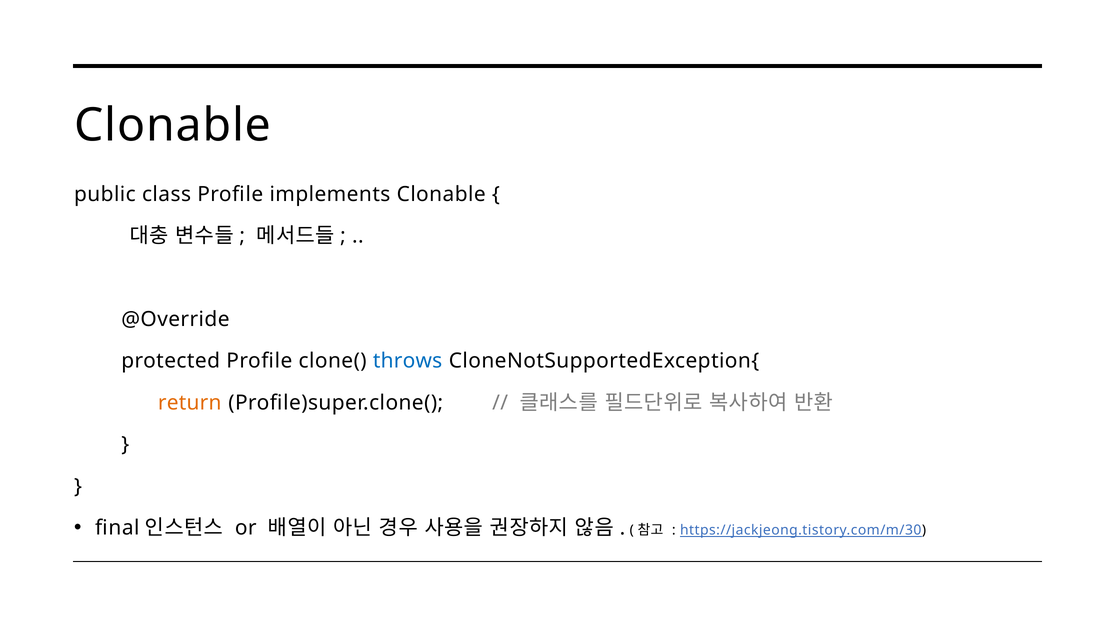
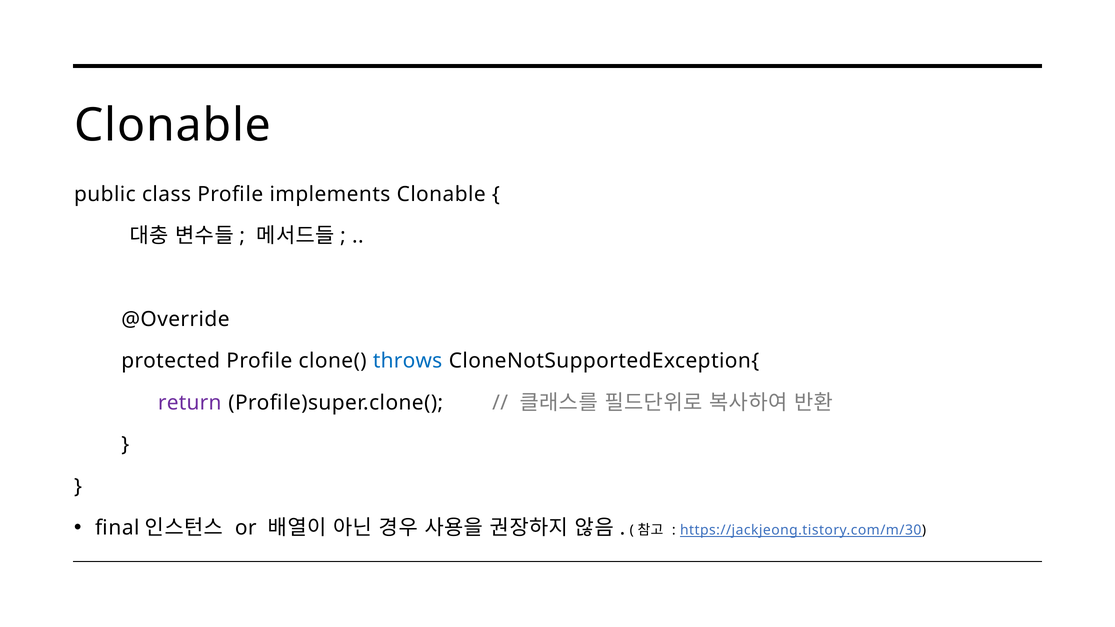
return colour: orange -> purple
